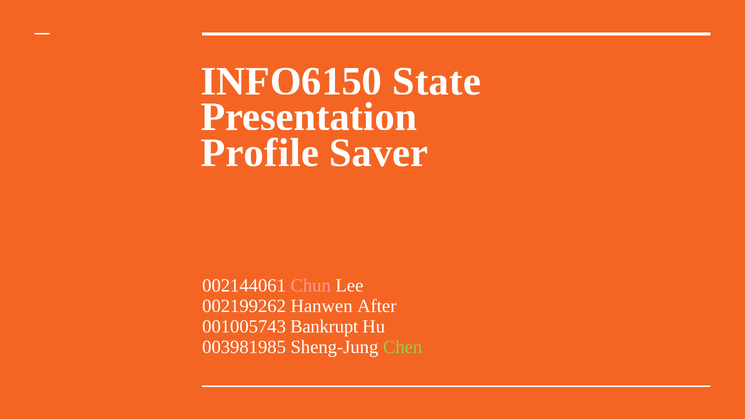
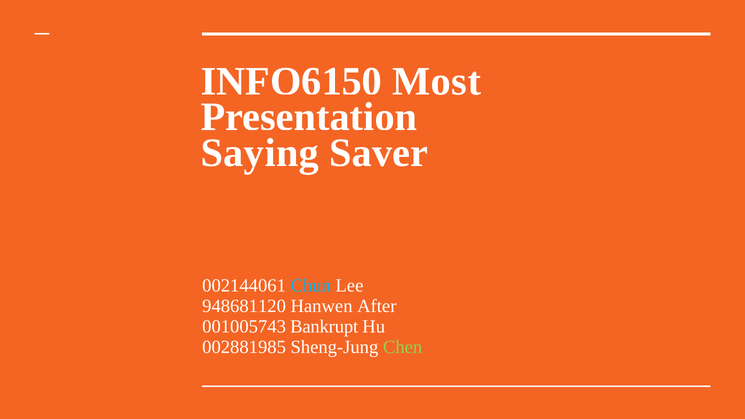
State: State -> Most
Profile: Profile -> Saying
Chun colour: pink -> light blue
002199262: 002199262 -> 948681120
003981985: 003981985 -> 002881985
